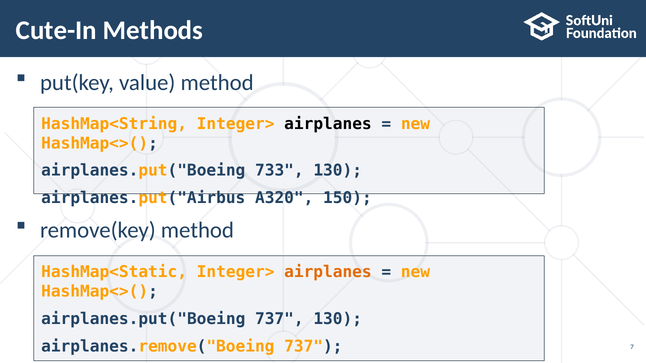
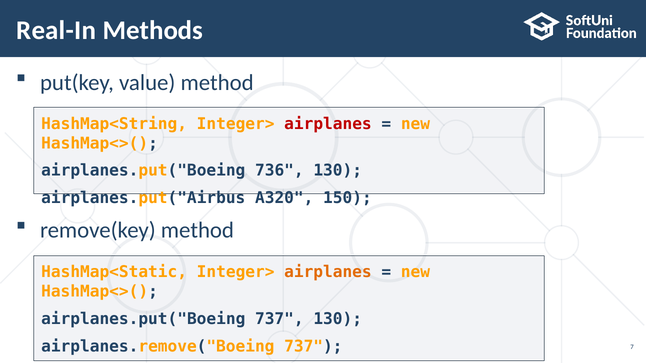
Cute-In: Cute-In -> Real-In
airplanes at (328, 124) colour: black -> red
733: 733 -> 736
